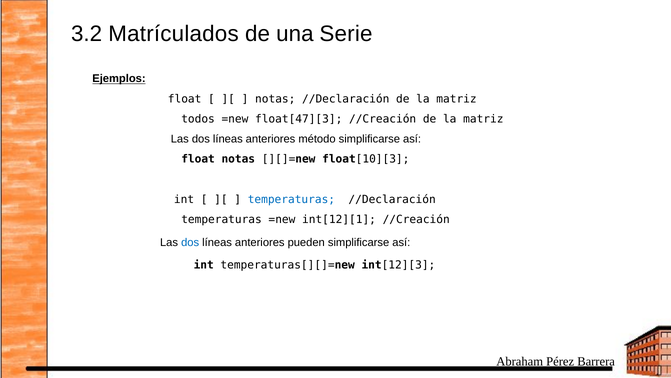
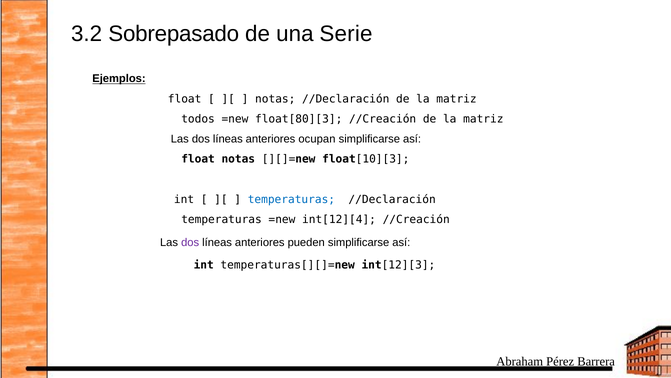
Matrículados: Matrículados -> Sobrepasado
float[47][3: float[47][3 -> float[80][3
método: método -> ocupan
int[12][1: int[12][1 -> int[12][4
dos at (190, 242) colour: blue -> purple
